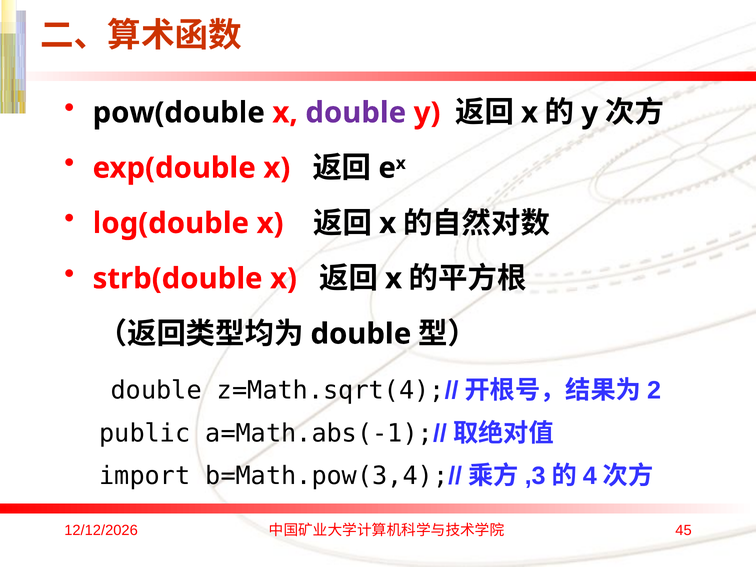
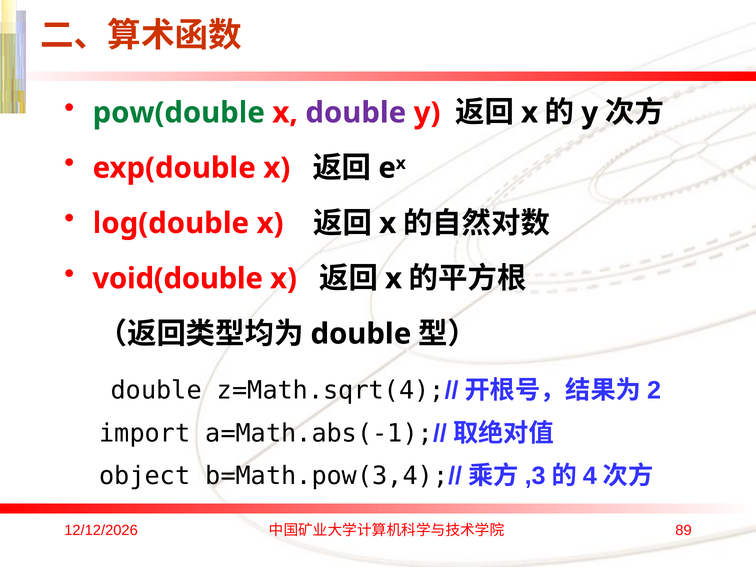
pow(double colour: black -> green
strb(double: strb(double -> void(double
public: public -> import
import: import -> object
45: 45 -> 89
